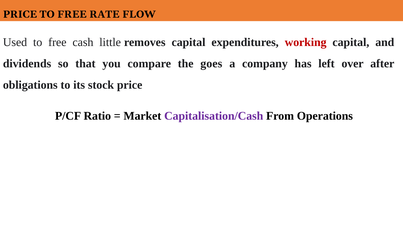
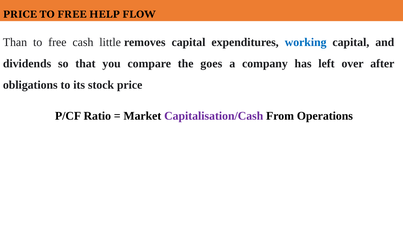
RATE: RATE -> HELP
Used: Used -> Than
working colour: red -> blue
